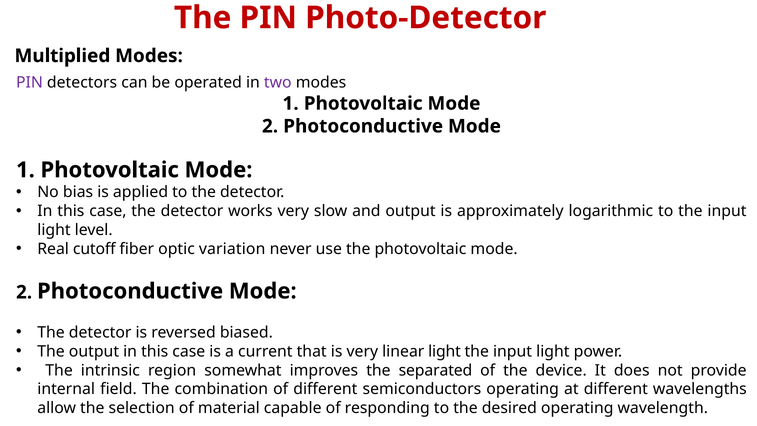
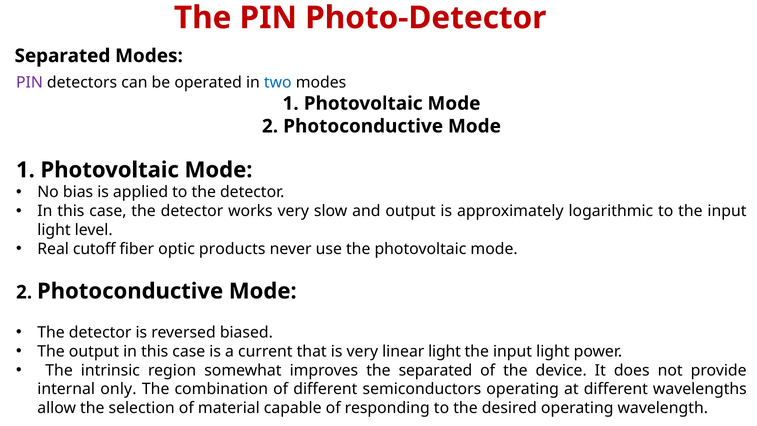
Multiplied at (62, 56): Multiplied -> Separated
two colour: purple -> blue
variation: variation -> products
field: field -> only
